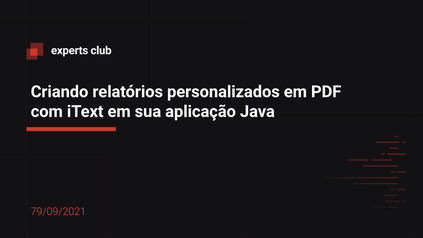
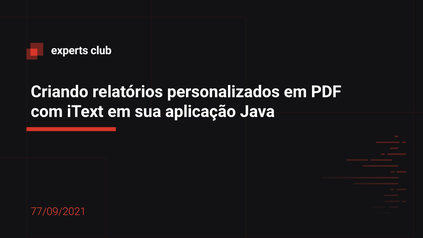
79/09/2021: 79/09/2021 -> 77/09/2021
